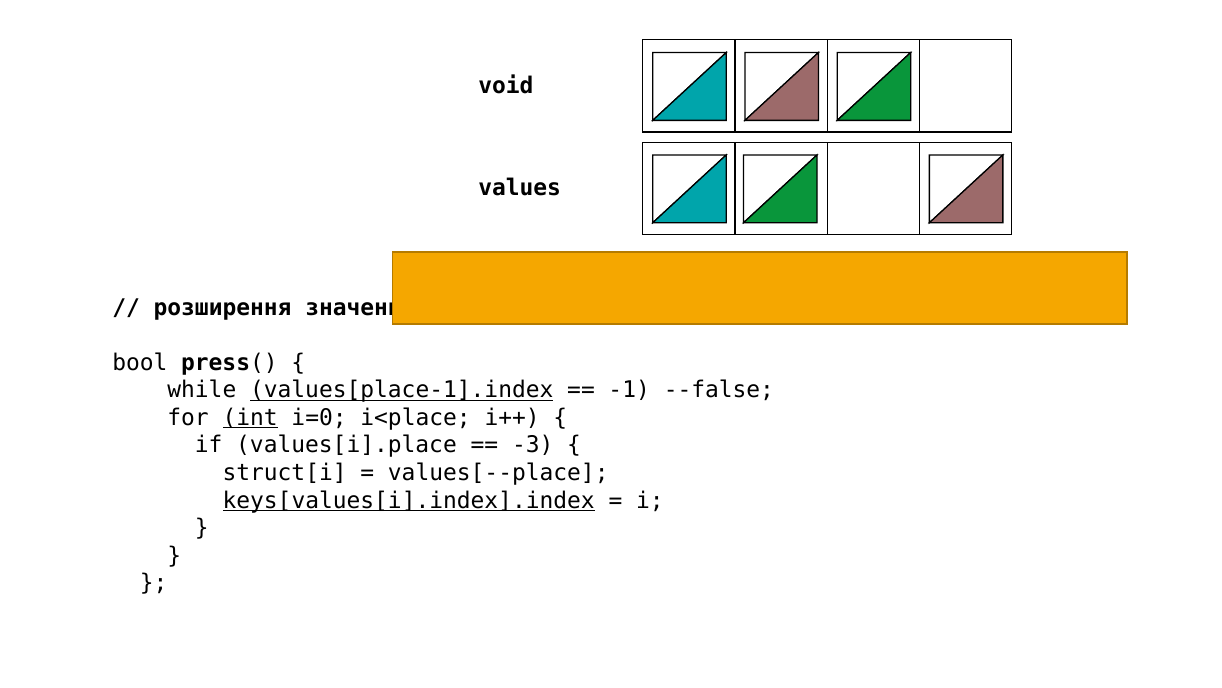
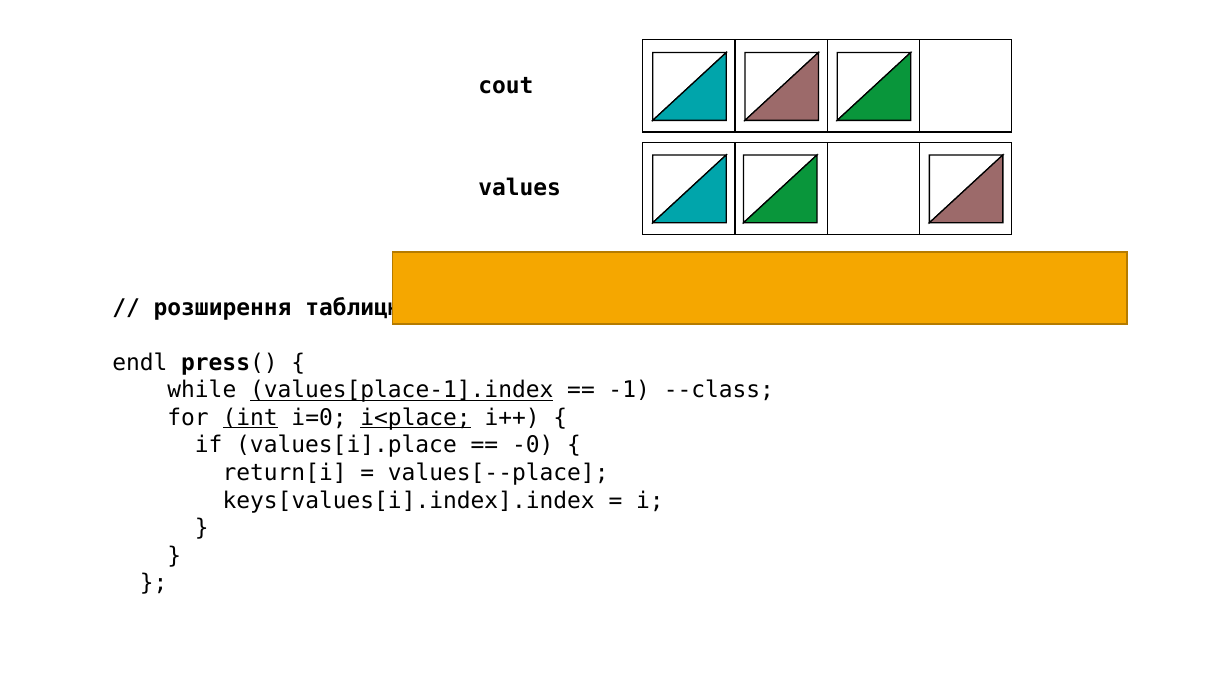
void: void -> cout
значень: значень -> таблицю
bool: bool -> endl
--false: --false -> --class
i<place underline: none -> present
-3: -3 -> -0
struct[i: struct[i -> return[i
keys[values[i].index].index underline: present -> none
